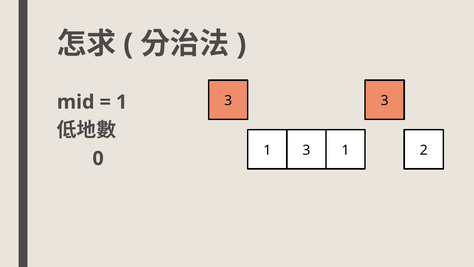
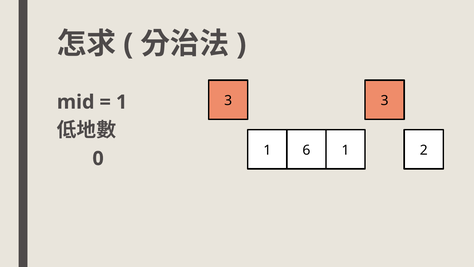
3 at (306, 150): 3 -> 6
